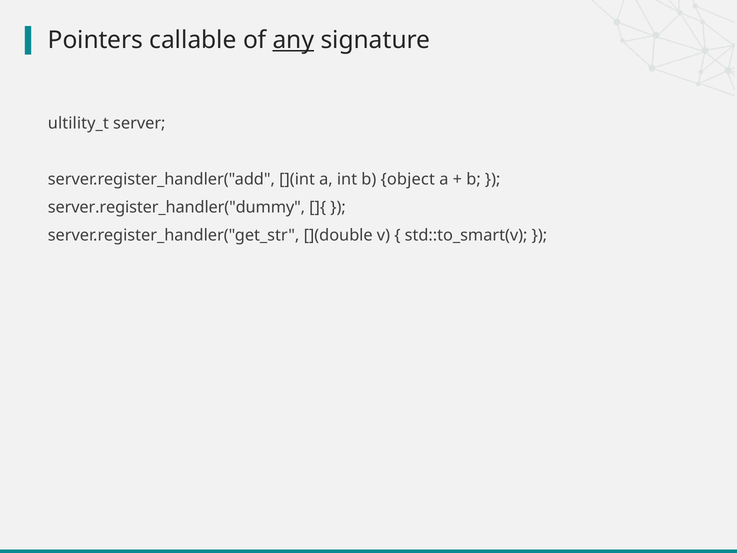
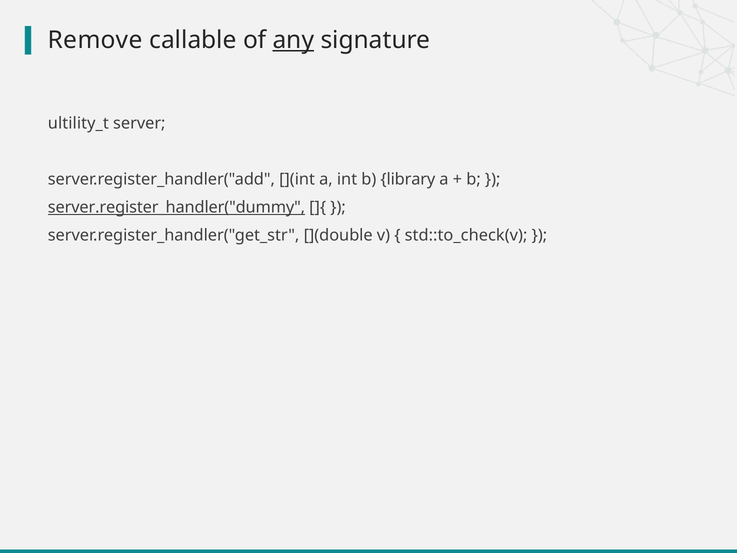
Pointers: Pointers -> Remove
object: object -> library
server.register_handler("dummy underline: none -> present
std::to_smart(v: std::to_smart(v -> std::to_check(v
